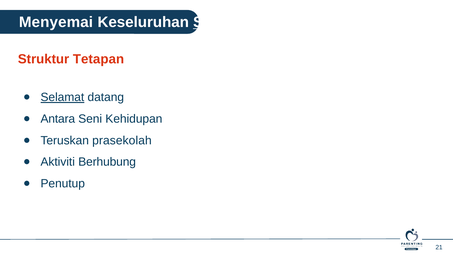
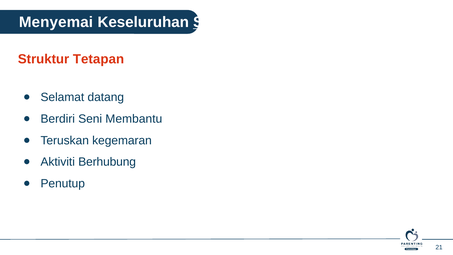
Selamat underline: present -> none
Antara: Antara -> Berdiri
Kehidupan: Kehidupan -> Membantu
prasekolah: prasekolah -> kegemaran
